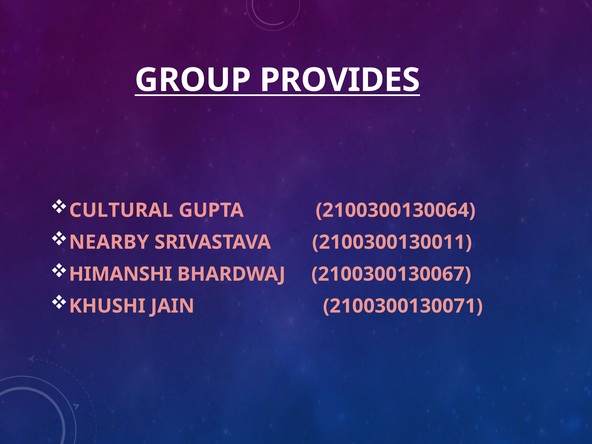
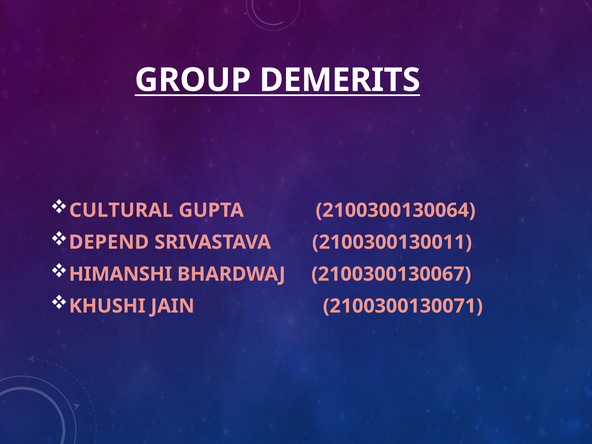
PROVIDES: PROVIDES -> DEMERITS
NEARBY: NEARBY -> DEPEND
